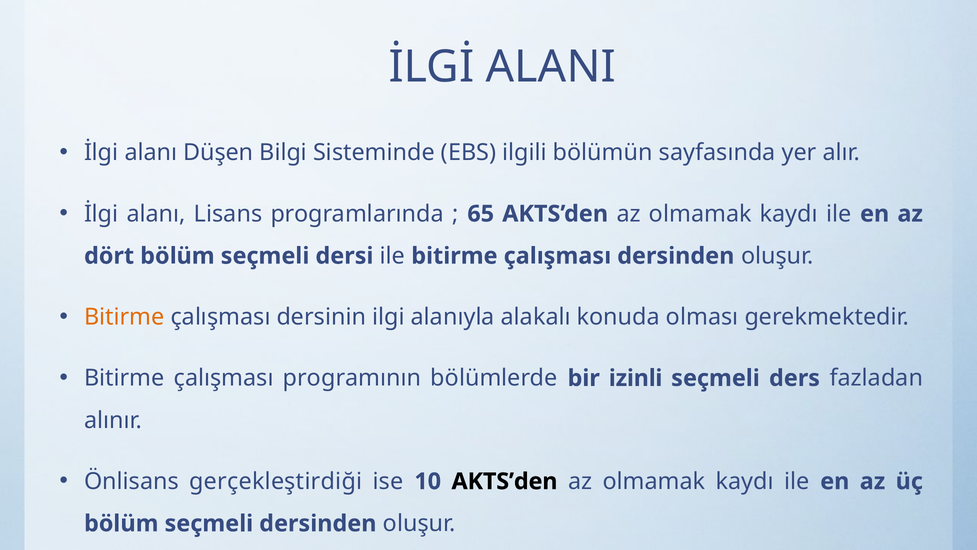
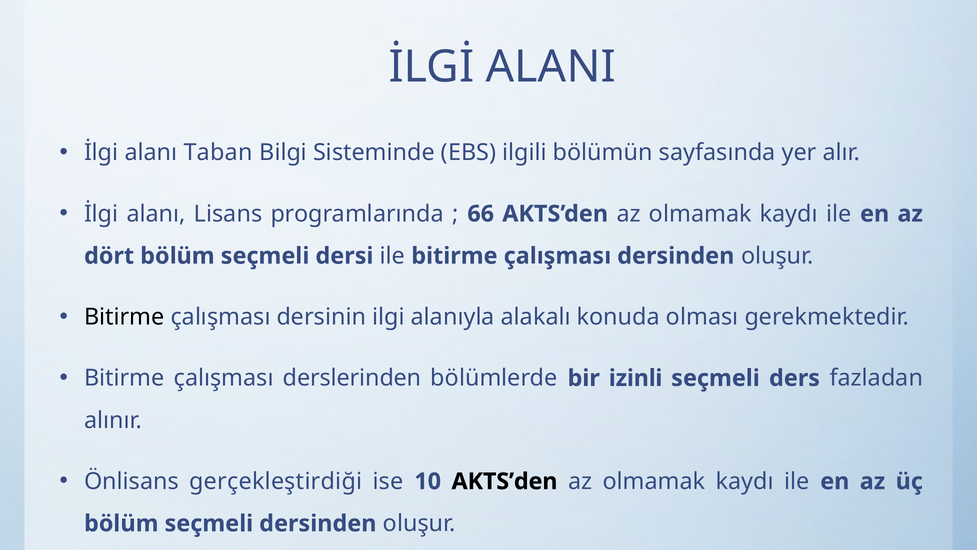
Düşen: Düşen -> Taban
65: 65 -> 66
Bitirme at (124, 317) colour: orange -> black
programının: programının -> derslerinden
